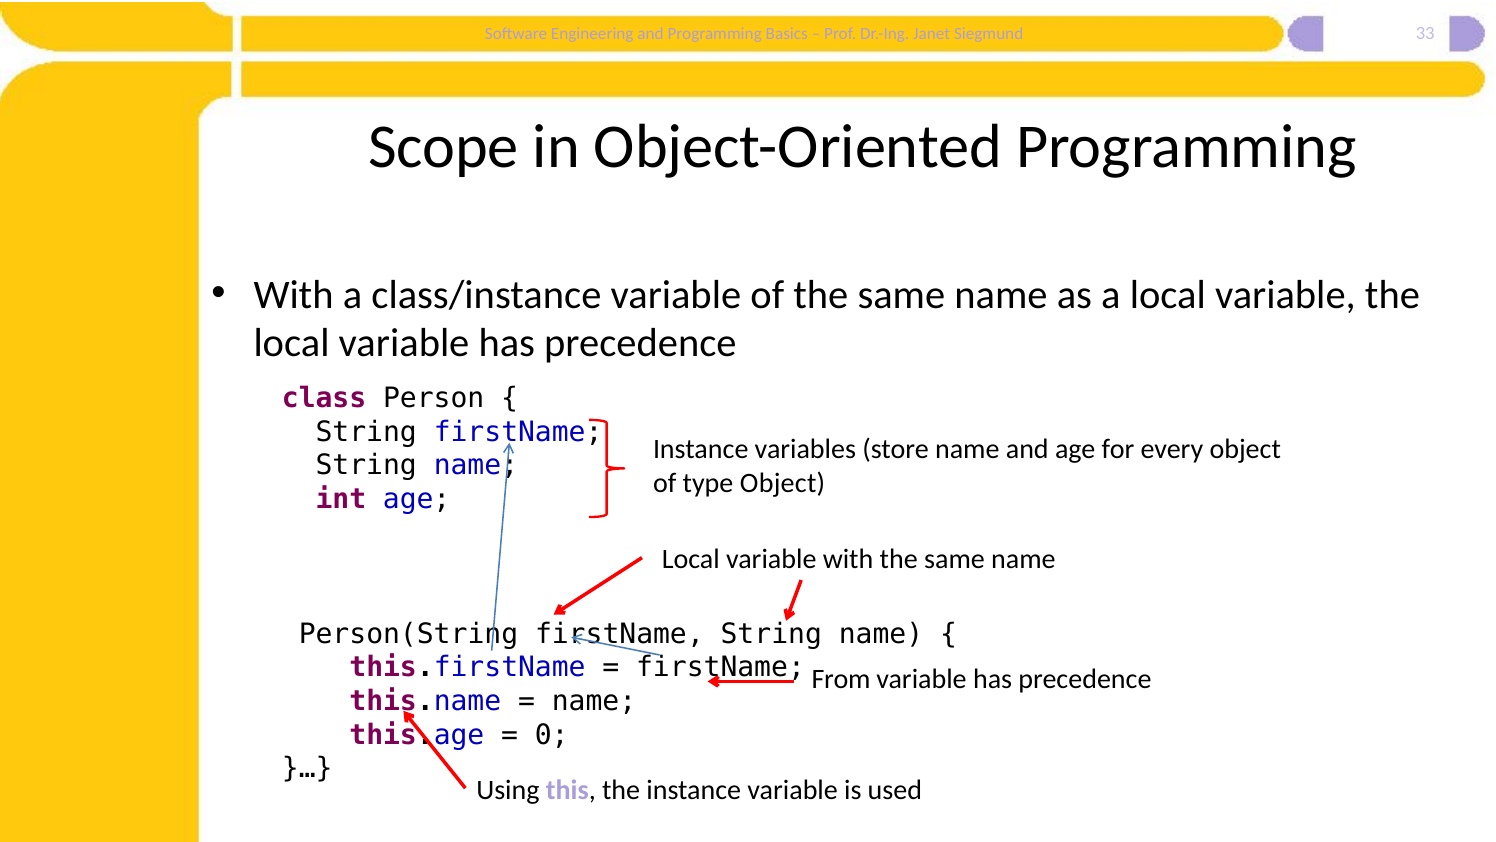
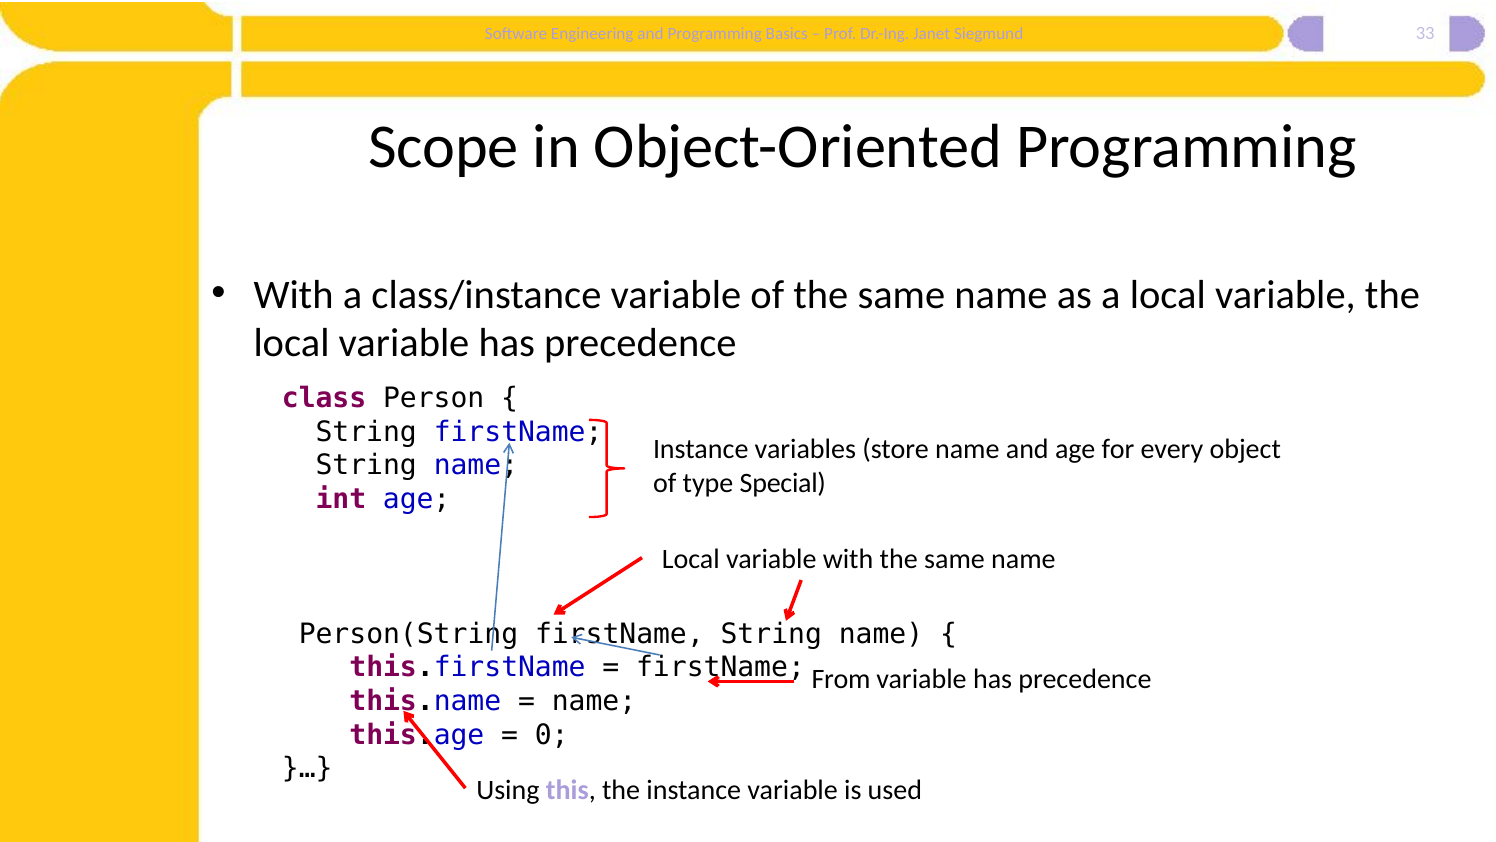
type Object: Object -> Special
